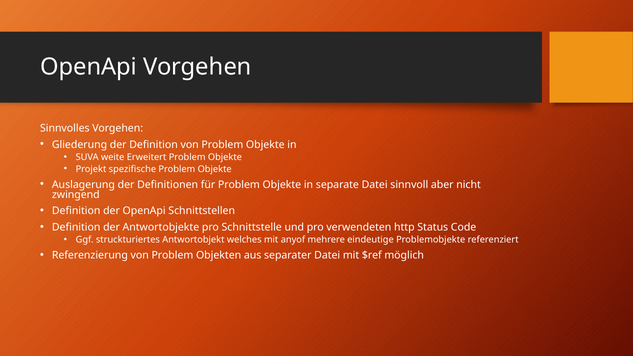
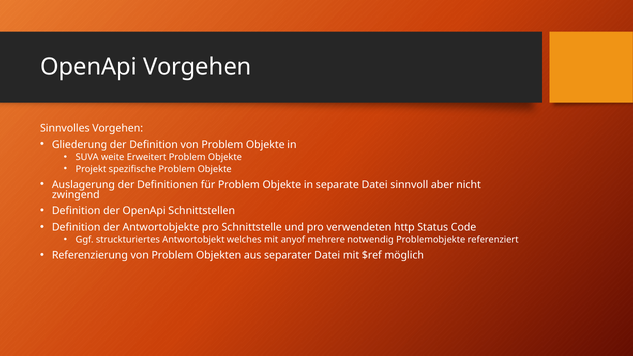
eindeutige: eindeutige -> notwendig
